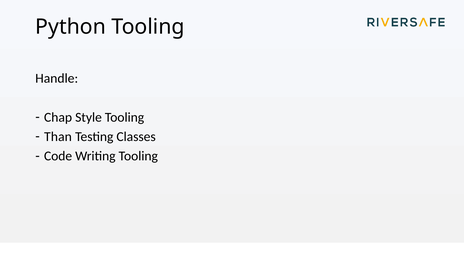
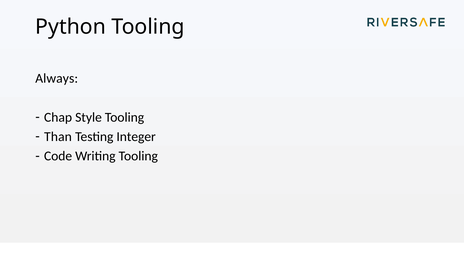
Handle: Handle -> Always
Classes: Classes -> Integer
